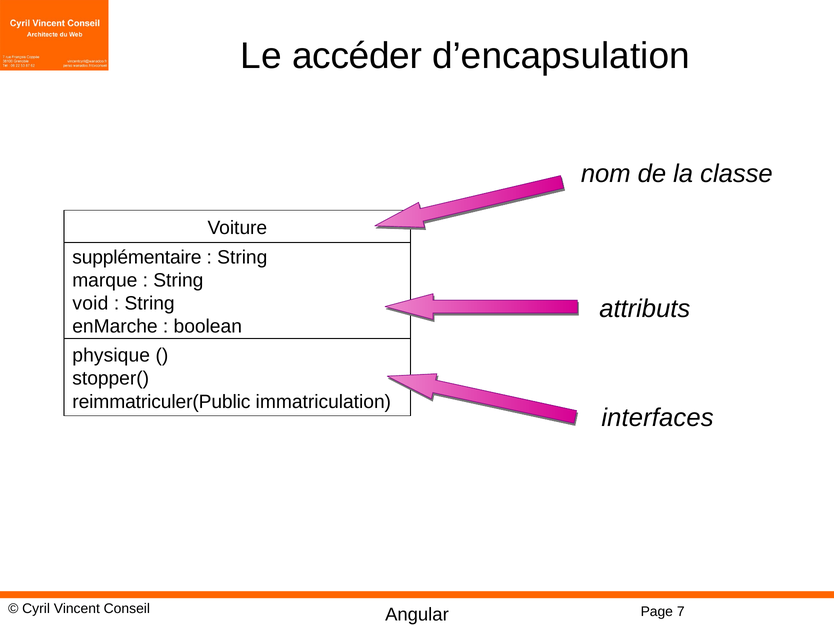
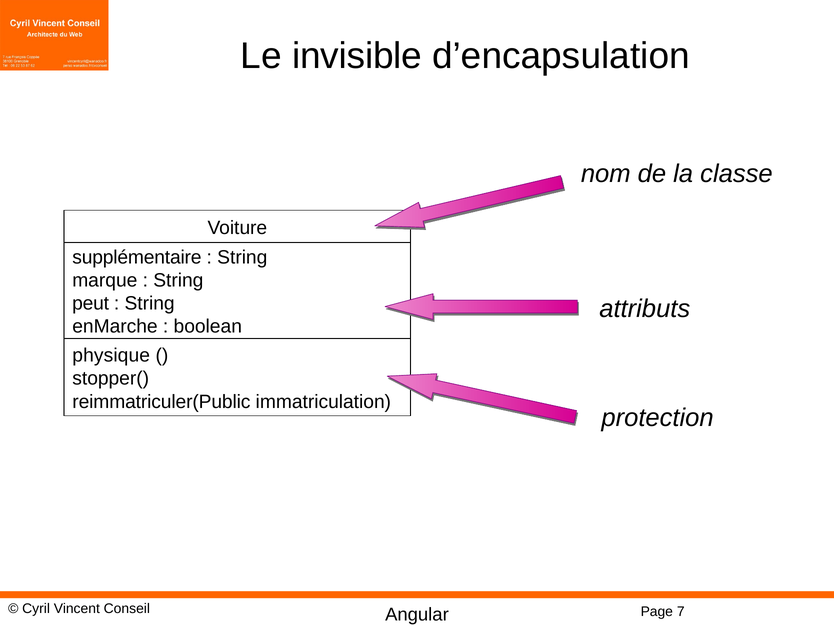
accéder: accéder -> invisible
void: void -> peut
interfaces: interfaces -> protection
